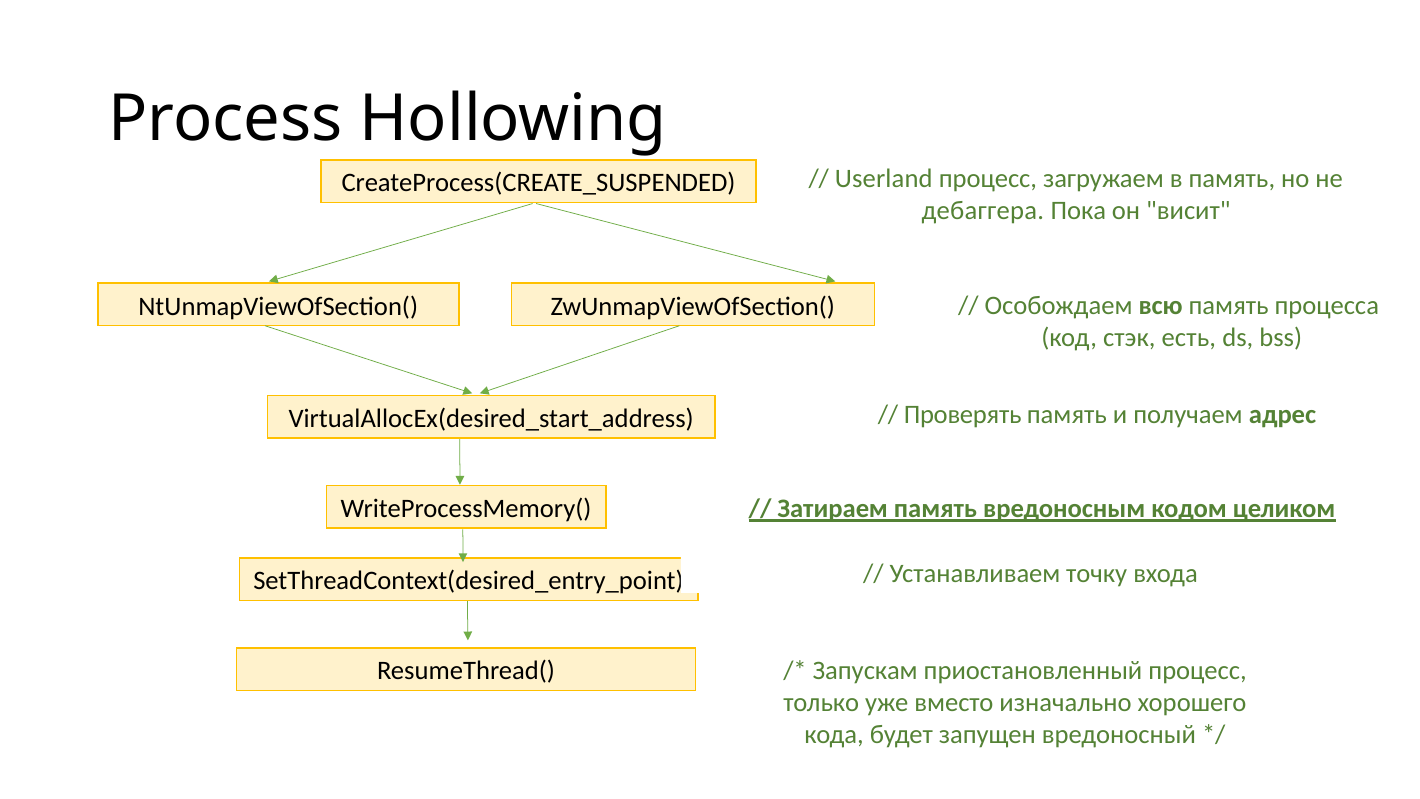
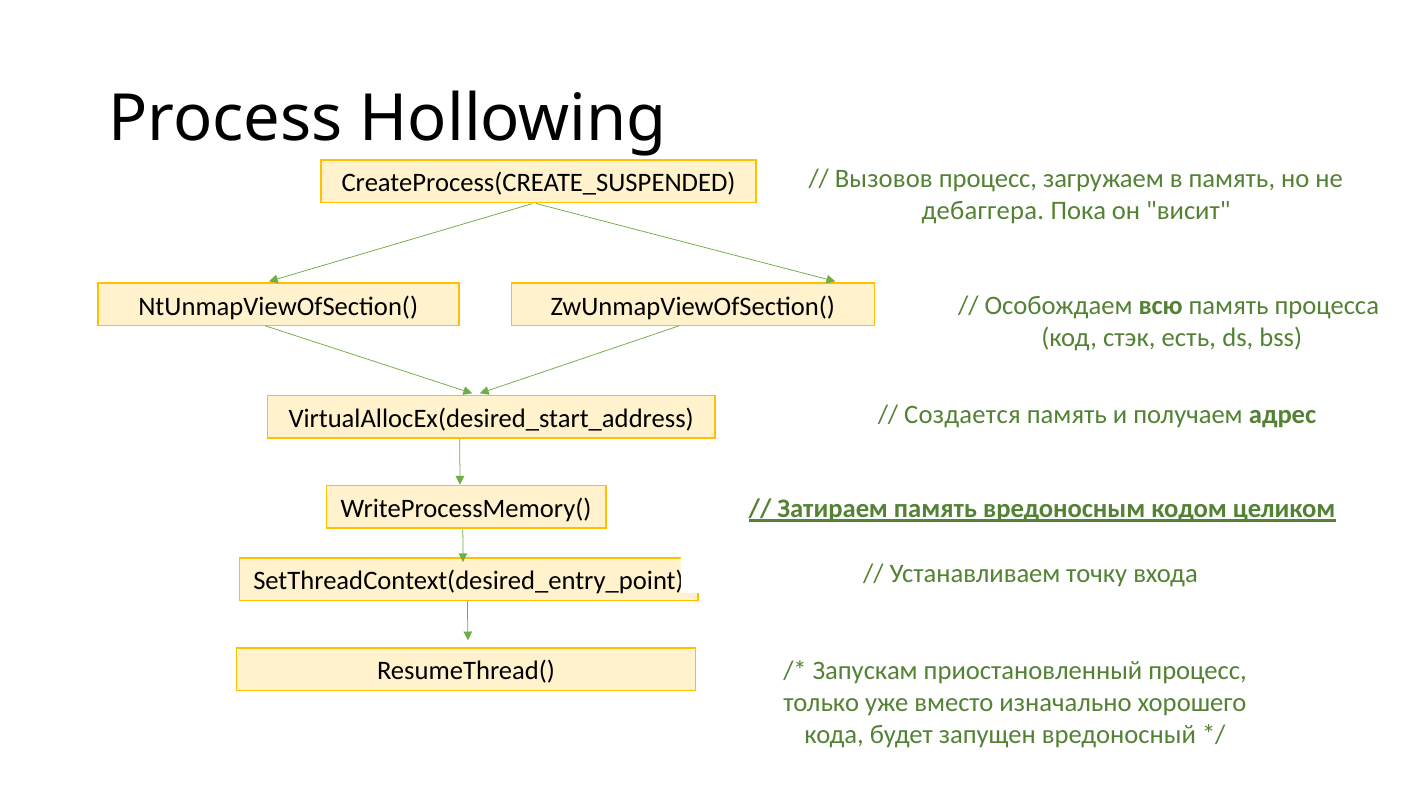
Userland: Userland -> Вызовов
Проверять: Проверять -> Создается
